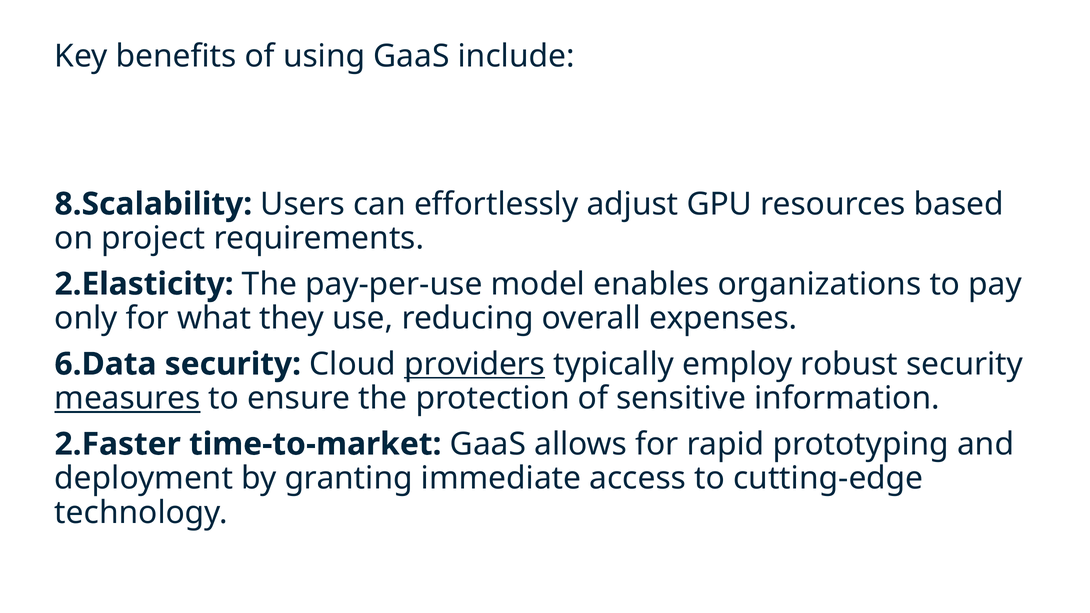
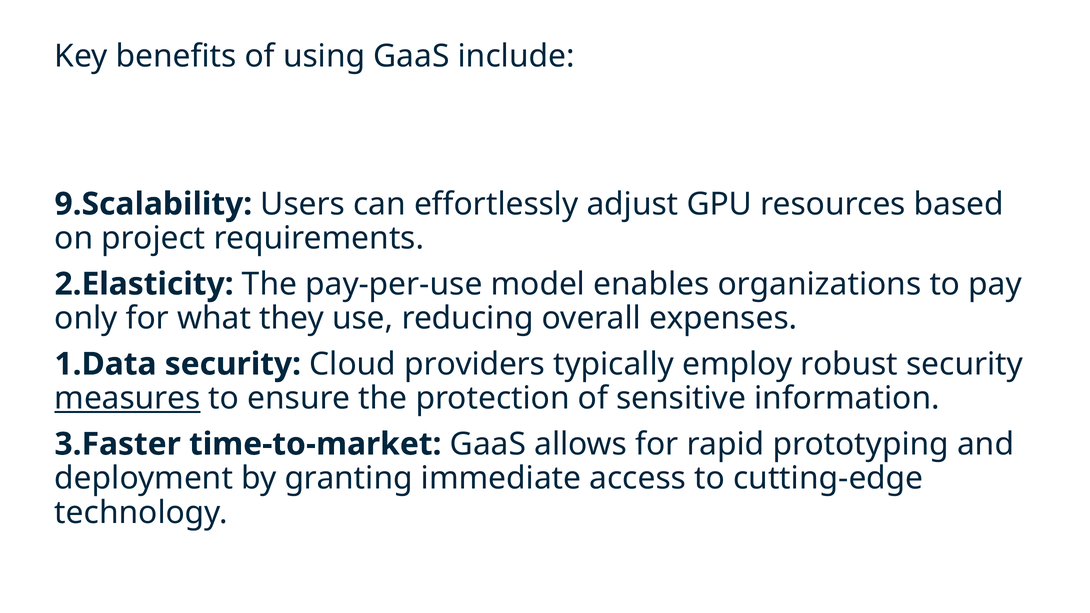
8.Scalability: 8.Scalability -> 9.Scalability
6.Data: 6.Data -> 1.Data
providers underline: present -> none
2.Faster: 2.Faster -> 3.Faster
